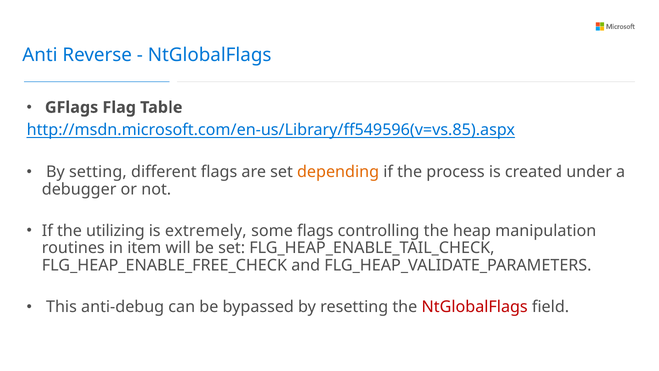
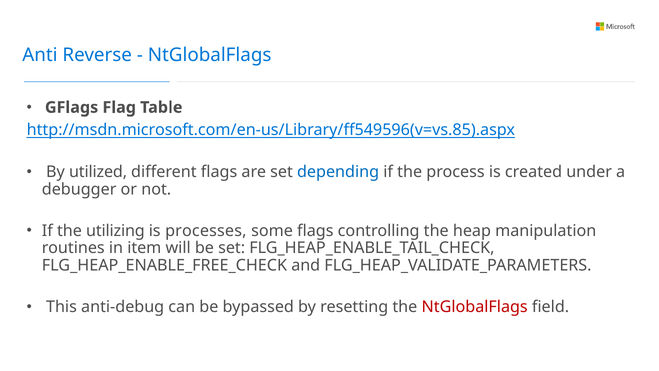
setting: setting -> utilized
depending colour: orange -> blue
extremely: extremely -> processes
